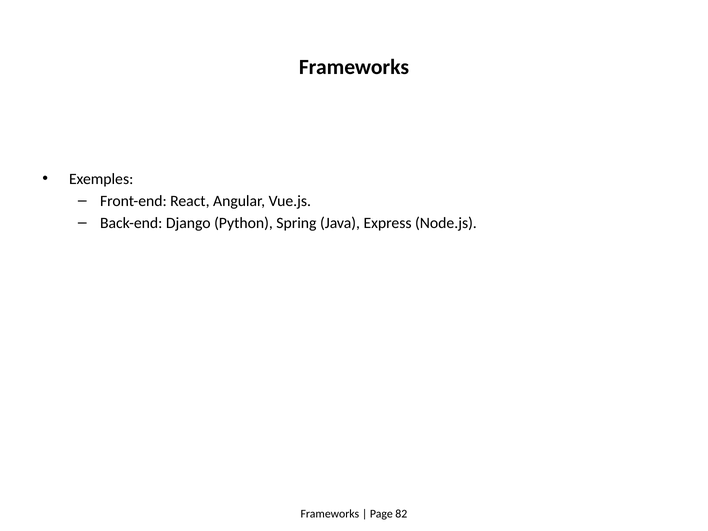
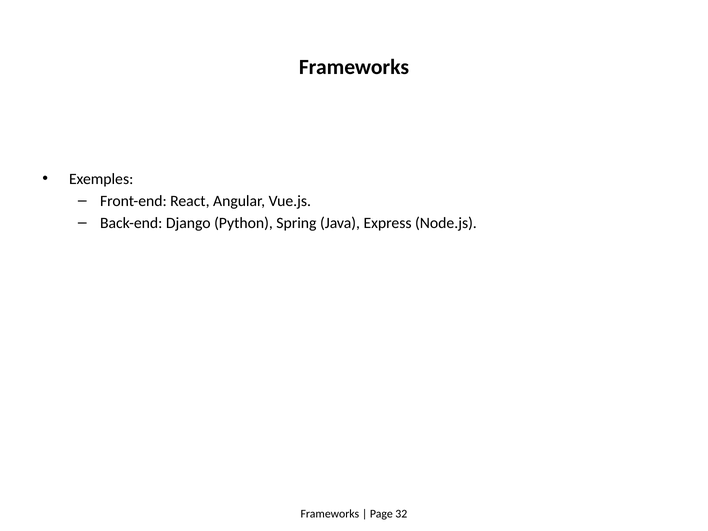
82: 82 -> 32
